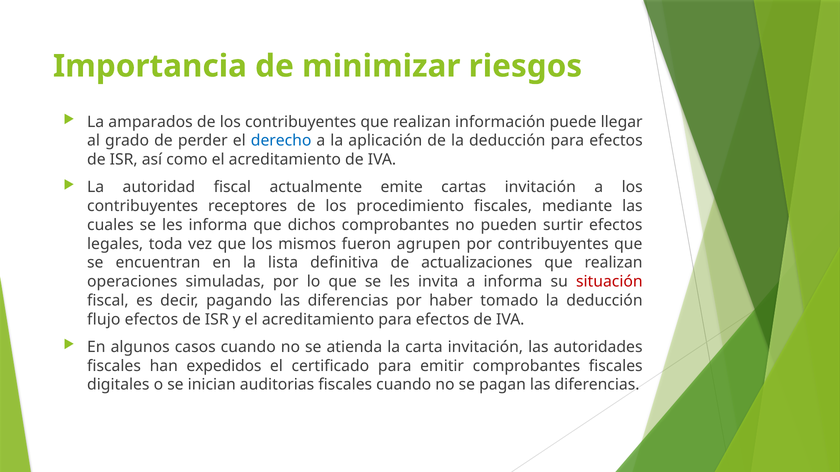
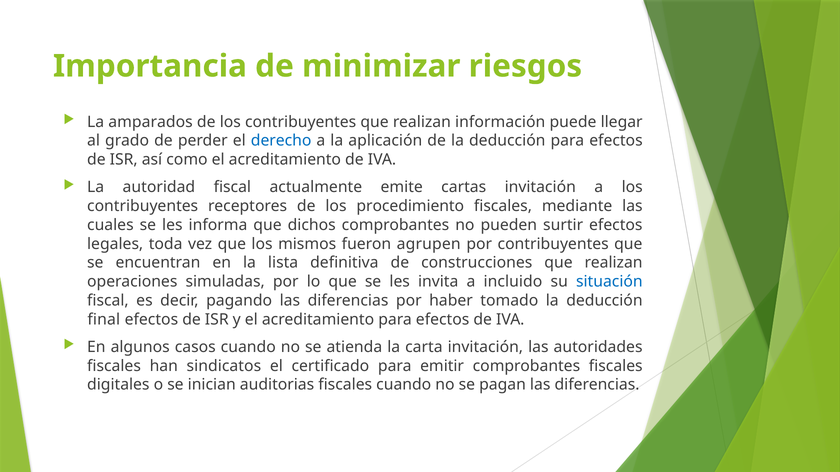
actualizaciones: actualizaciones -> construcciones
a informa: informa -> incluido
situación colour: red -> blue
flujo: flujo -> final
expedidos: expedidos -> sindicatos
